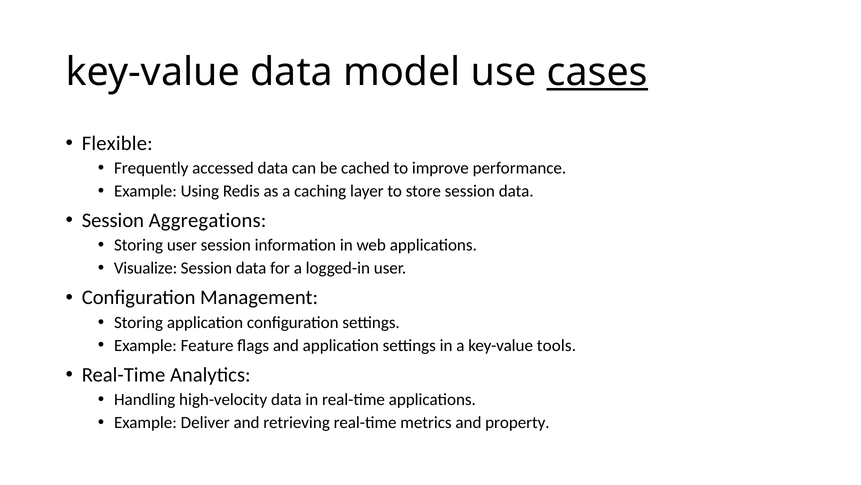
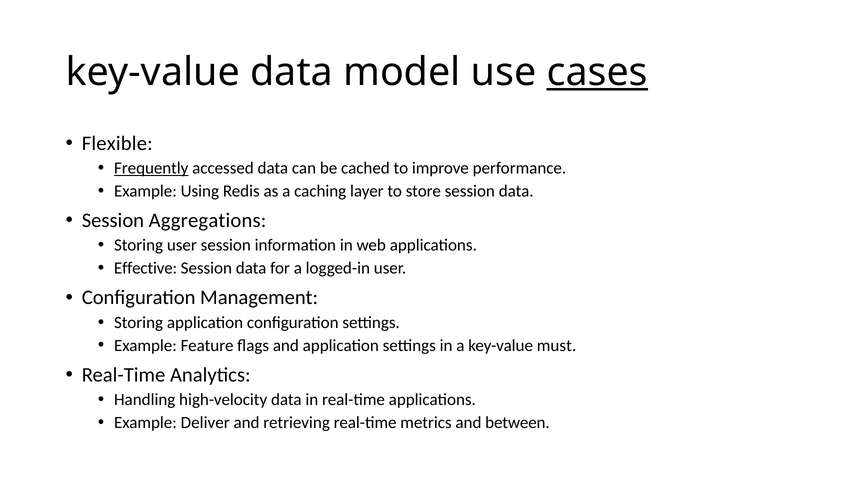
Frequently underline: none -> present
Visualize: Visualize -> Effective
tools: tools -> must
property: property -> between
